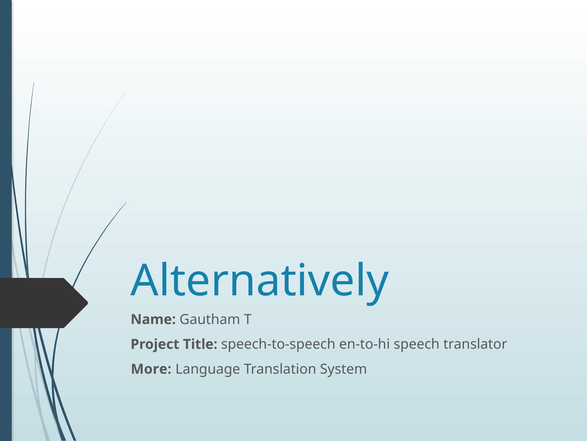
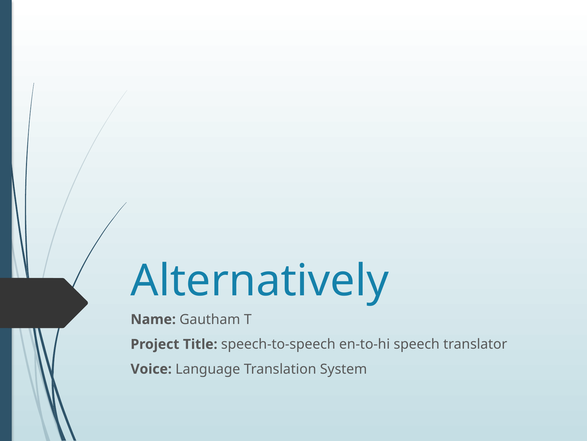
More: More -> Voice
